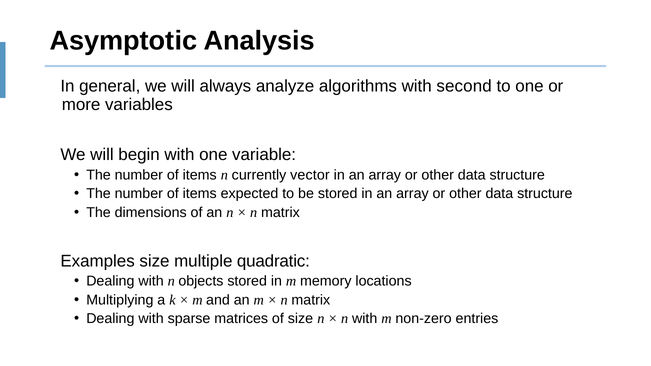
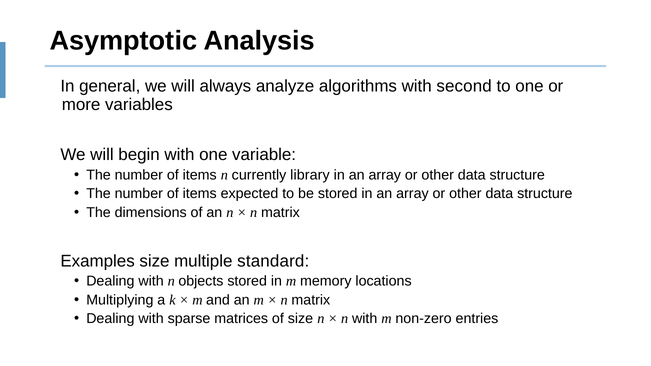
vector: vector -> library
quadratic: quadratic -> standard
